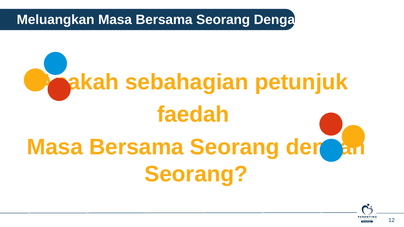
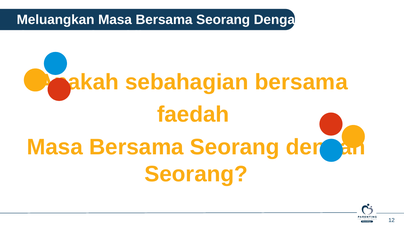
sebahagian petunjuk: petunjuk -> bersama
